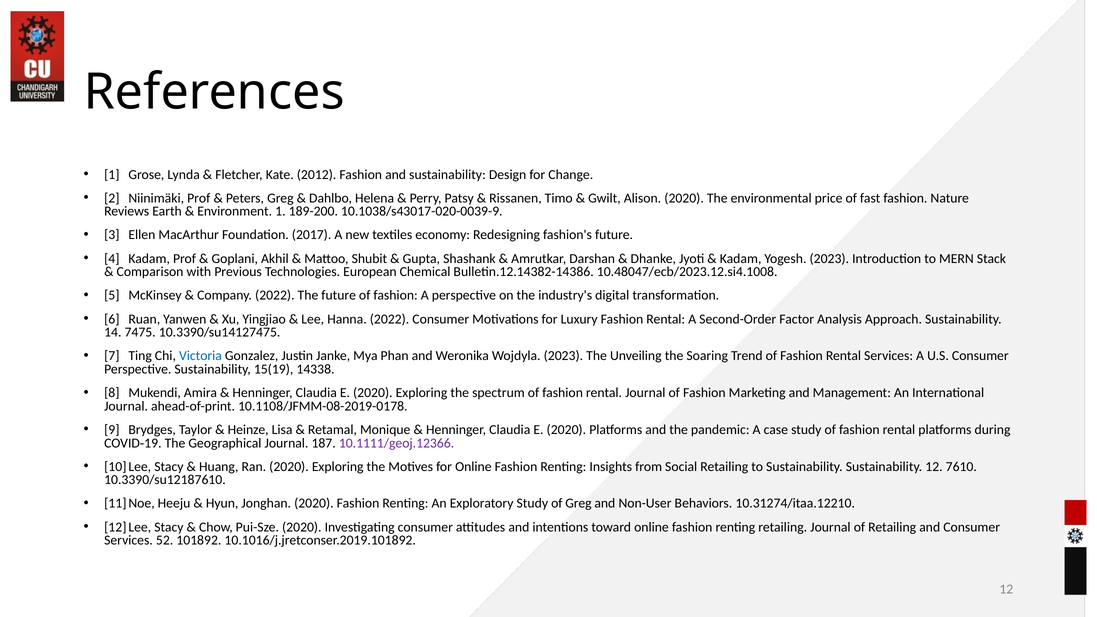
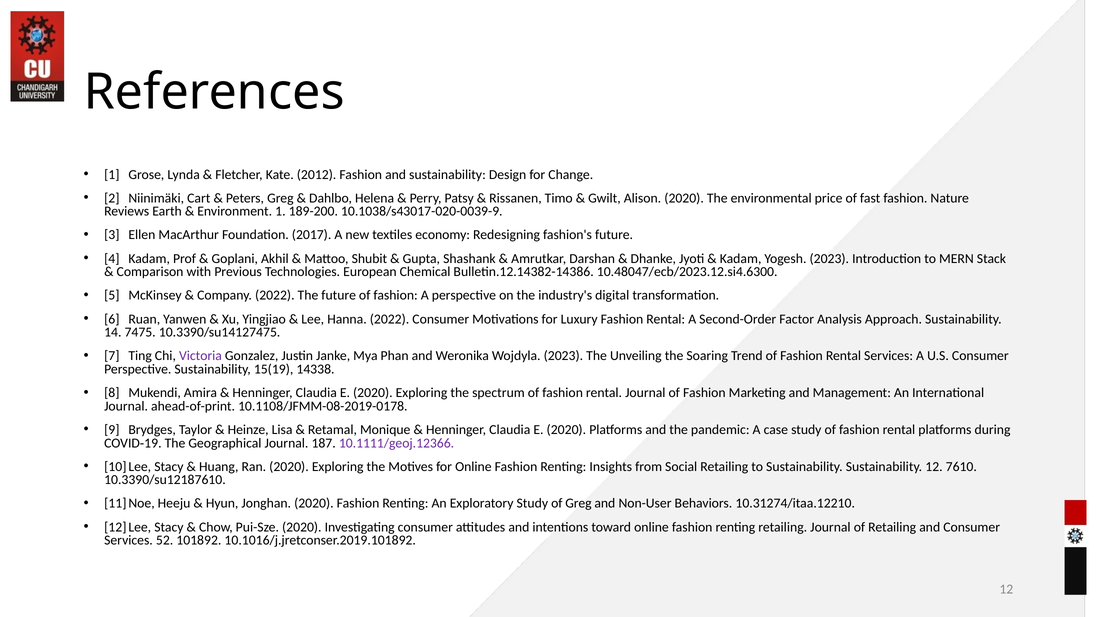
Niinimäki Prof: Prof -> Cart
10.48047/ecb/2023.12.si4.1008: 10.48047/ecb/2023.12.si4.1008 -> 10.48047/ecb/2023.12.si4.6300
Victoria colour: blue -> purple
